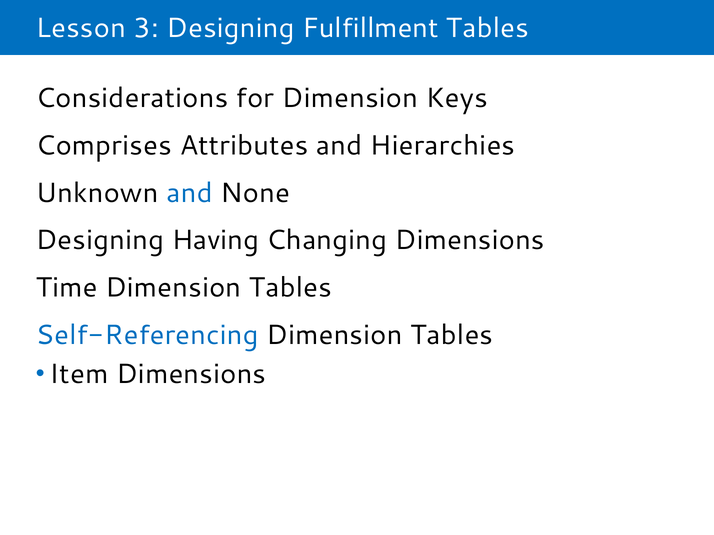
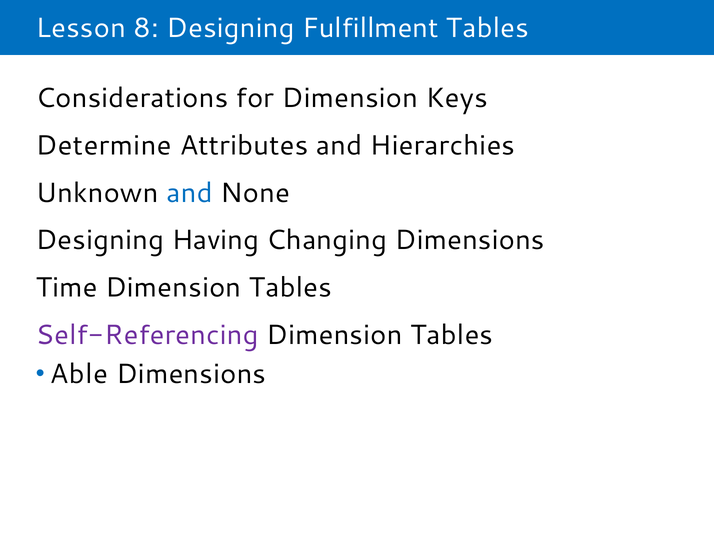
3: 3 -> 8
Comprises: Comprises -> Determine
Self-Referencing colour: blue -> purple
Item: Item -> Able
